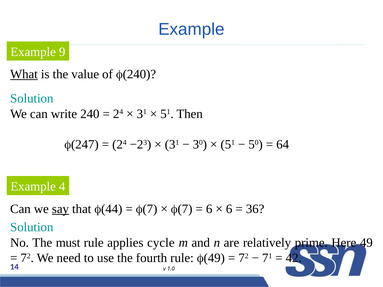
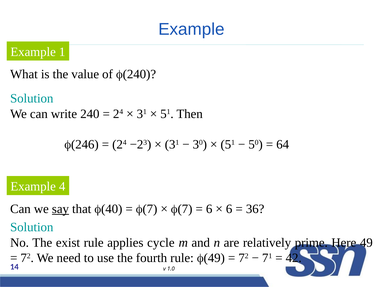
9: 9 -> 1
What underline: present -> none
247: 247 -> 246
44: 44 -> 40
must: must -> exist
